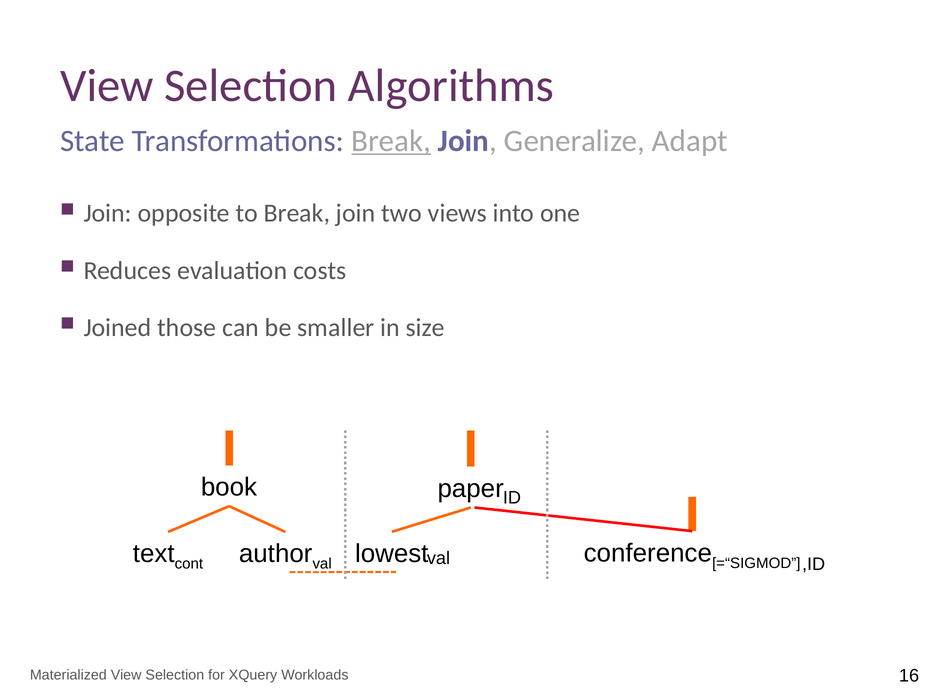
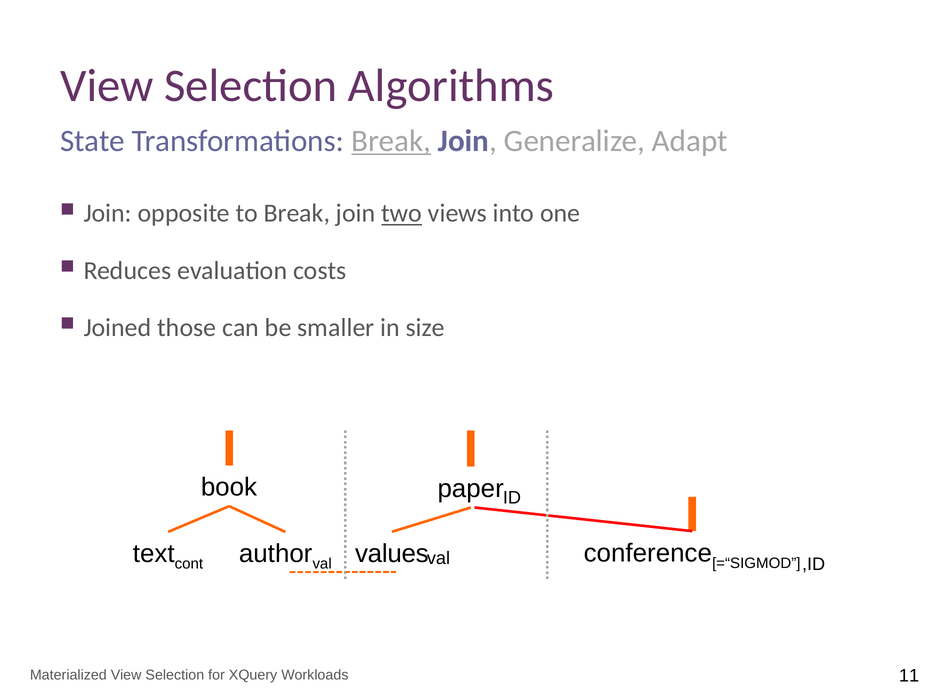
two underline: none -> present
lowest: lowest -> values
16: 16 -> 11
